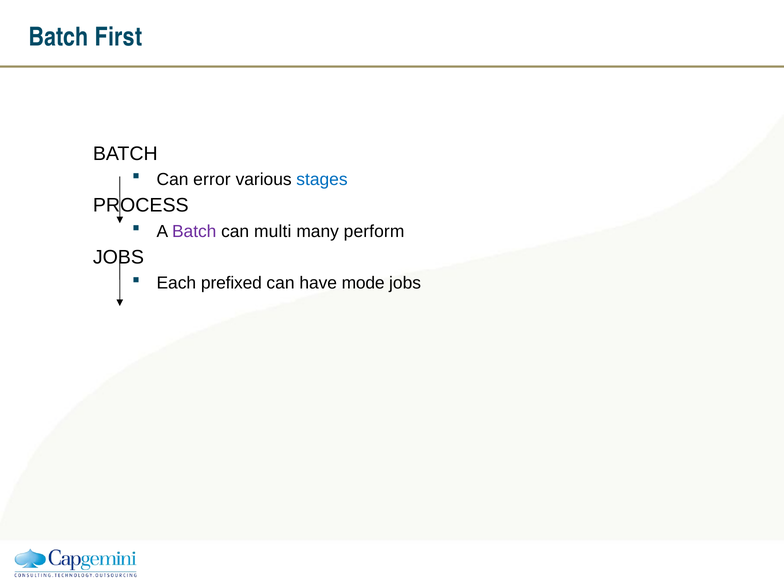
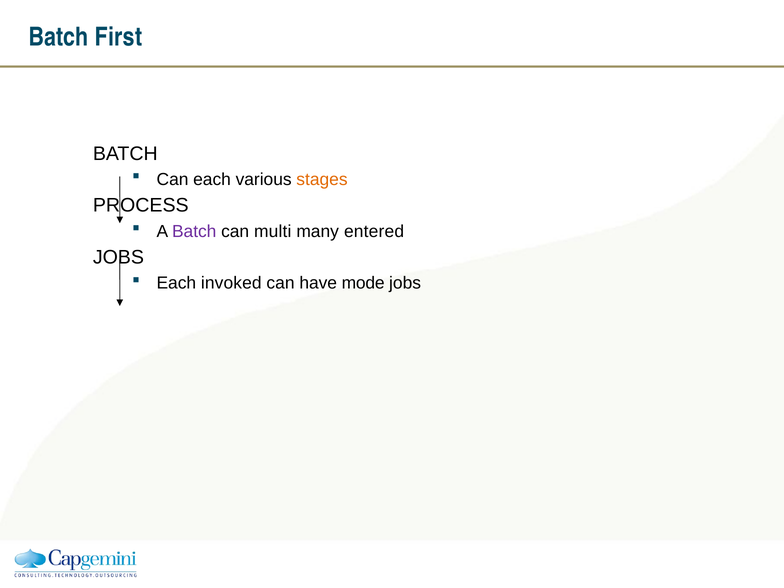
Can error: error -> each
stages colour: blue -> orange
perform: perform -> entered
prefixed: prefixed -> invoked
